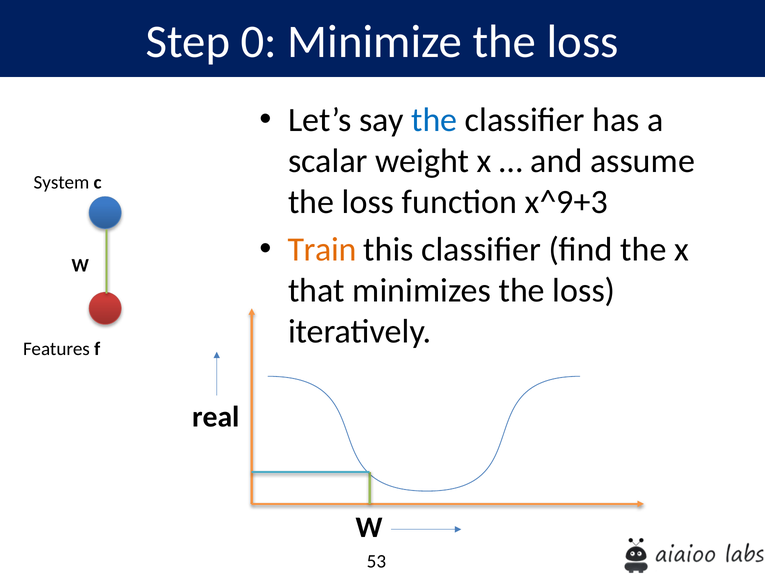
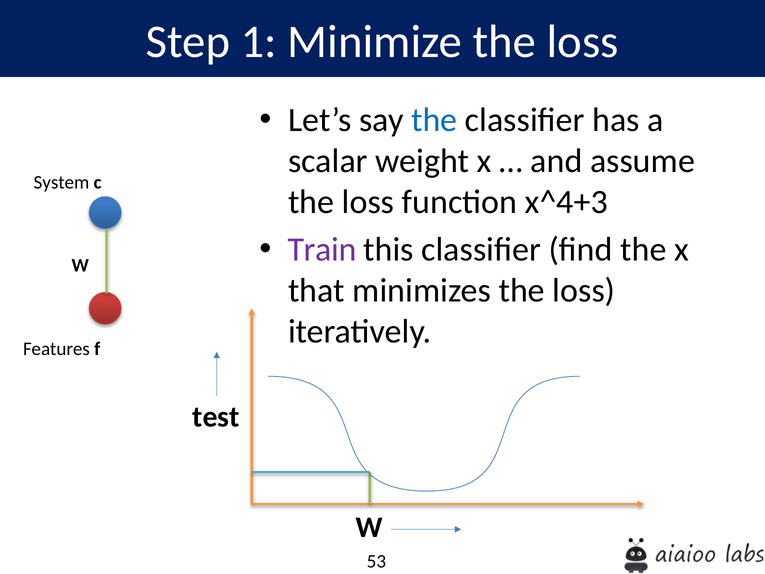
0: 0 -> 1
x^9+3: x^9+3 -> x^4+3
Train colour: orange -> purple
real: real -> test
